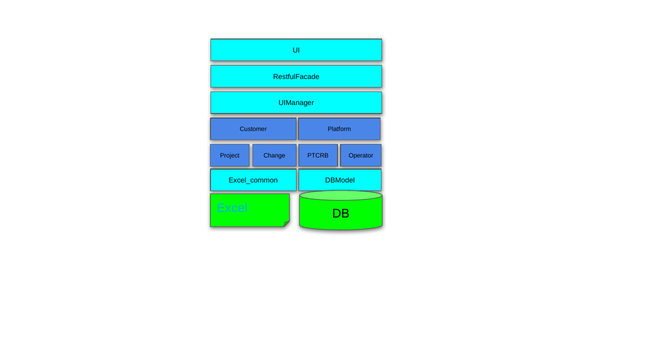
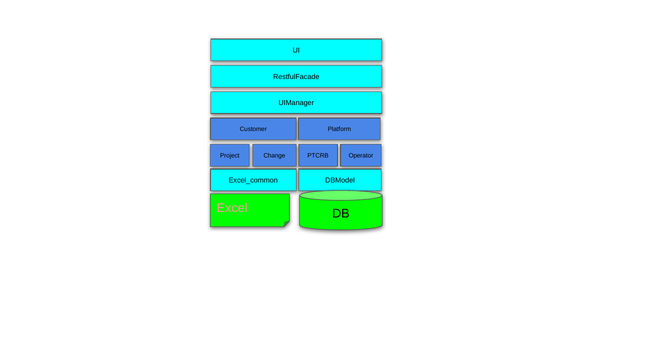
Excel colour: light blue -> pink
